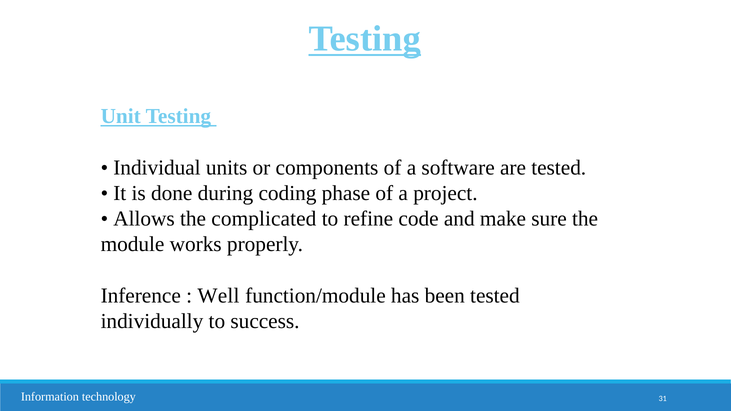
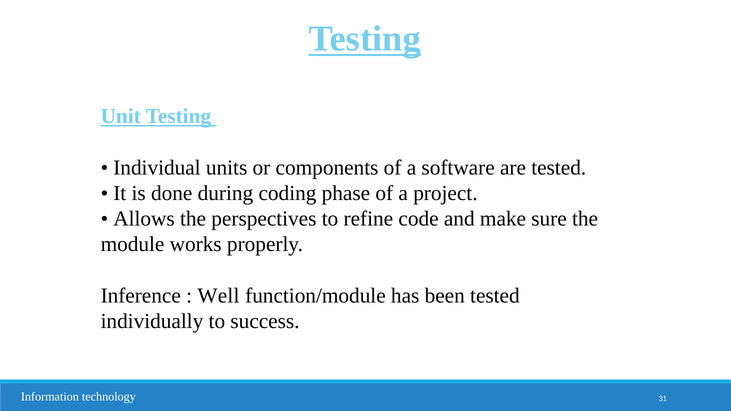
complicated: complicated -> perspectives
